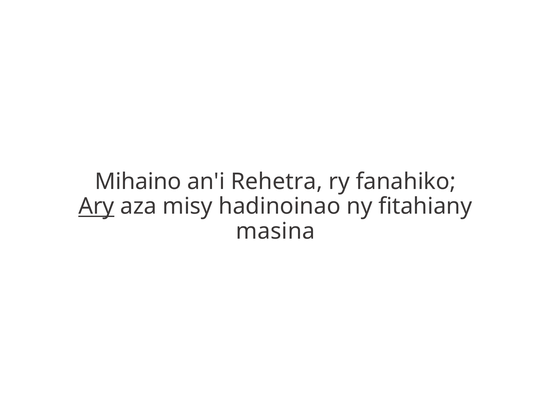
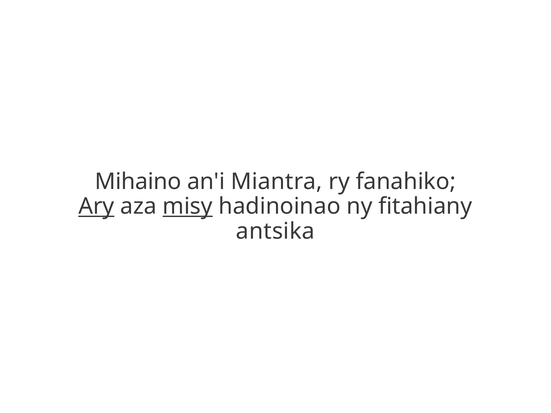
Rehetra: Rehetra -> Miantra
misy underline: none -> present
masina: masina -> antsika
